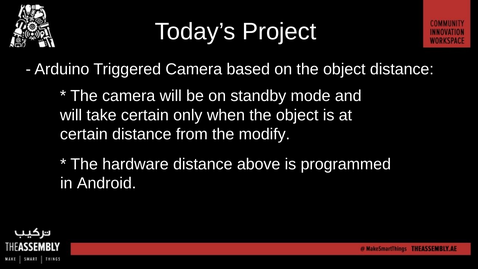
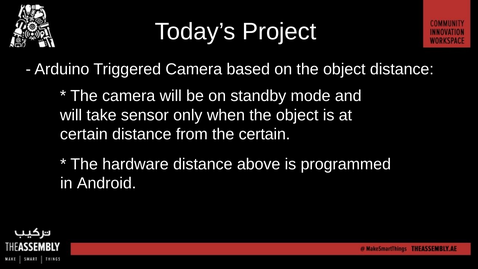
take certain: certain -> sensor
the modify: modify -> certain
